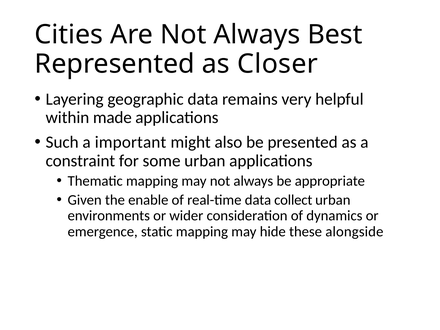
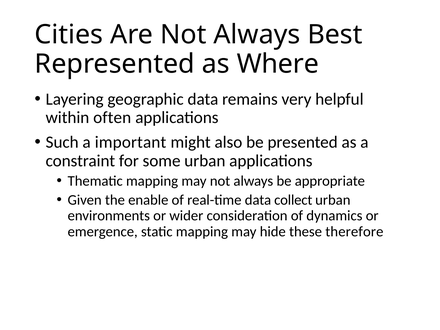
Closer: Closer -> Where
made: made -> often
alongside: alongside -> therefore
